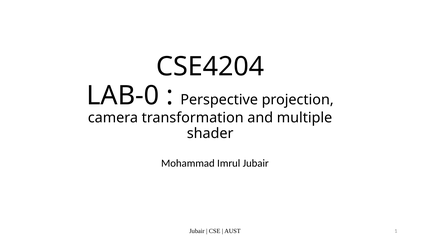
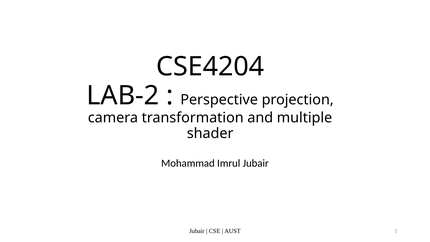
LAB-0: LAB-0 -> LAB-2
